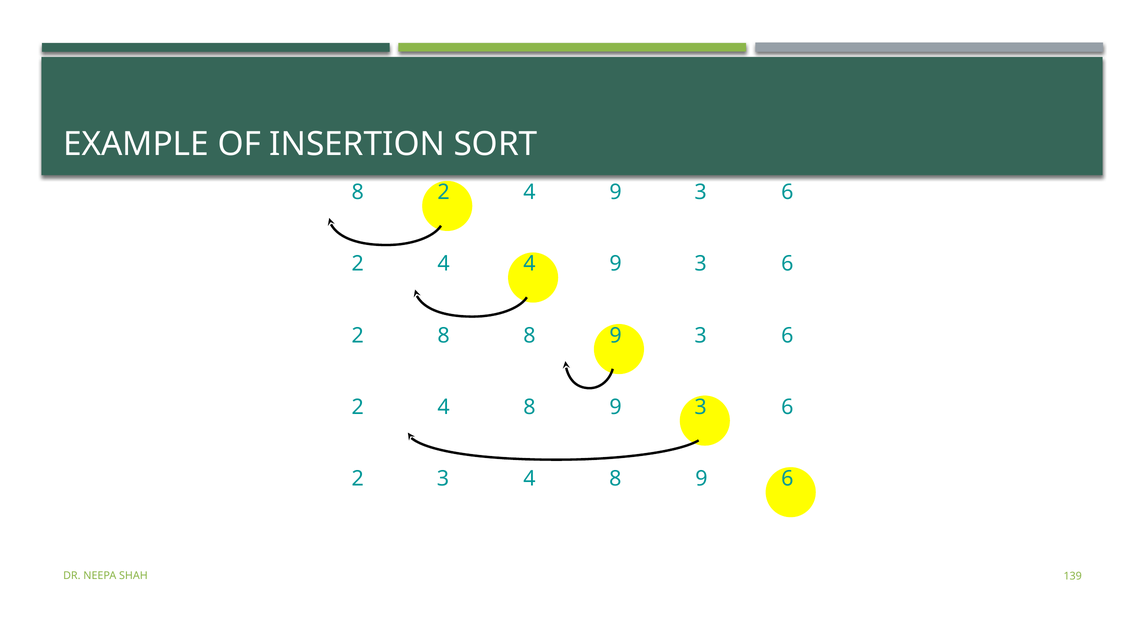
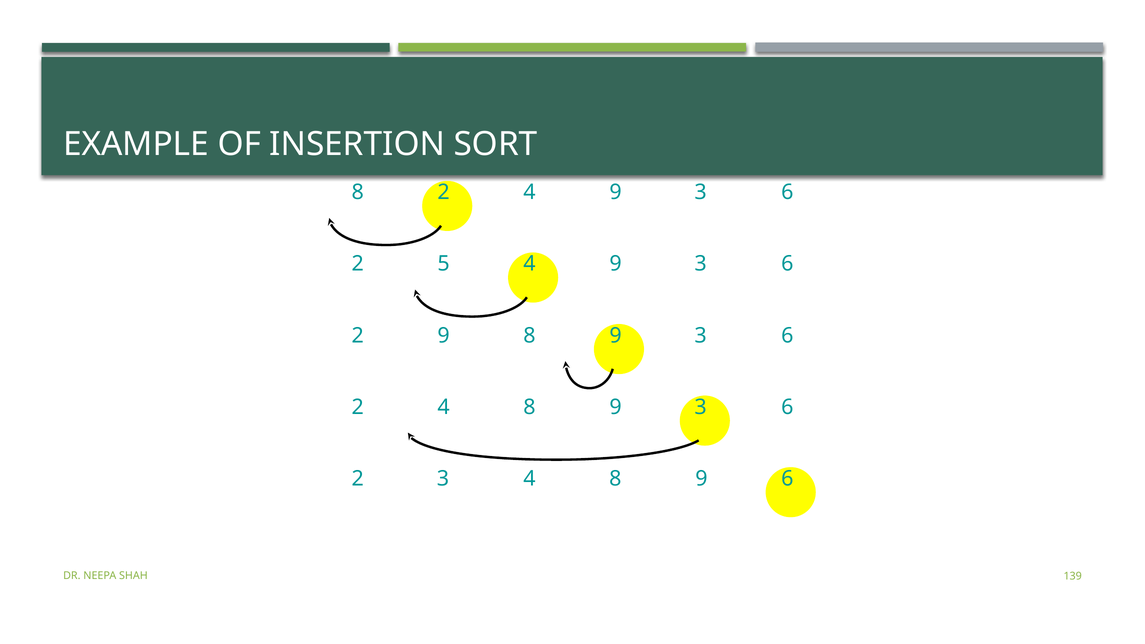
4 at (444, 264): 4 -> 5
2 8: 8 -> 9
